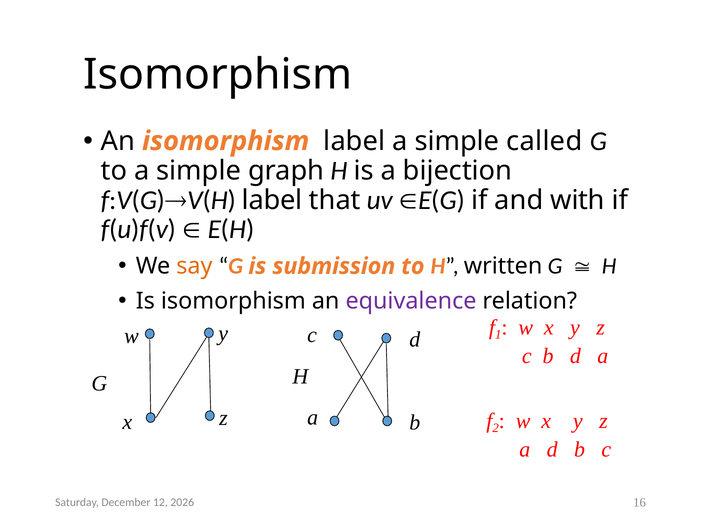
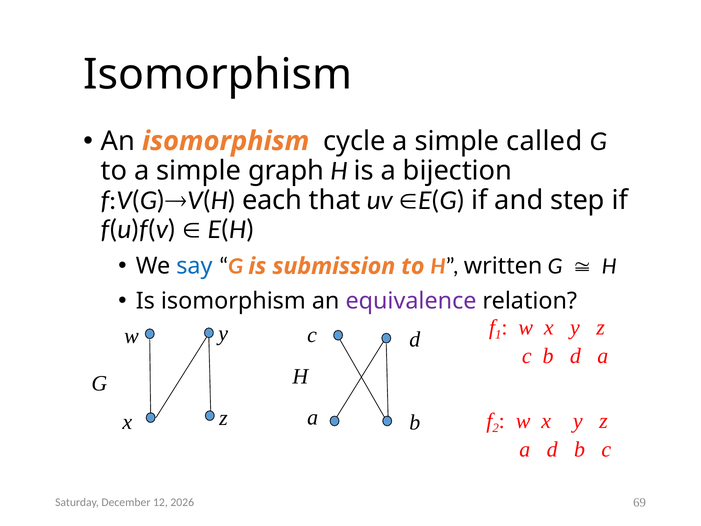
isomorphism label: label -> cycle
f:V(G)V(H label: label -> each
with: with -> step
say colour: orange -> blue
16: 16 -> 69
